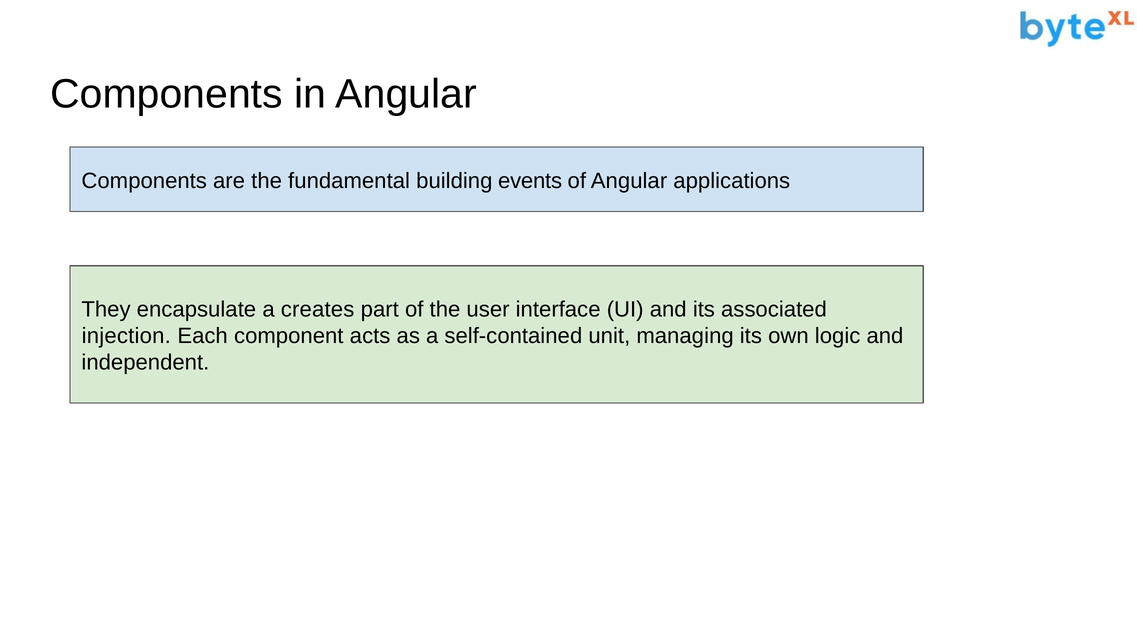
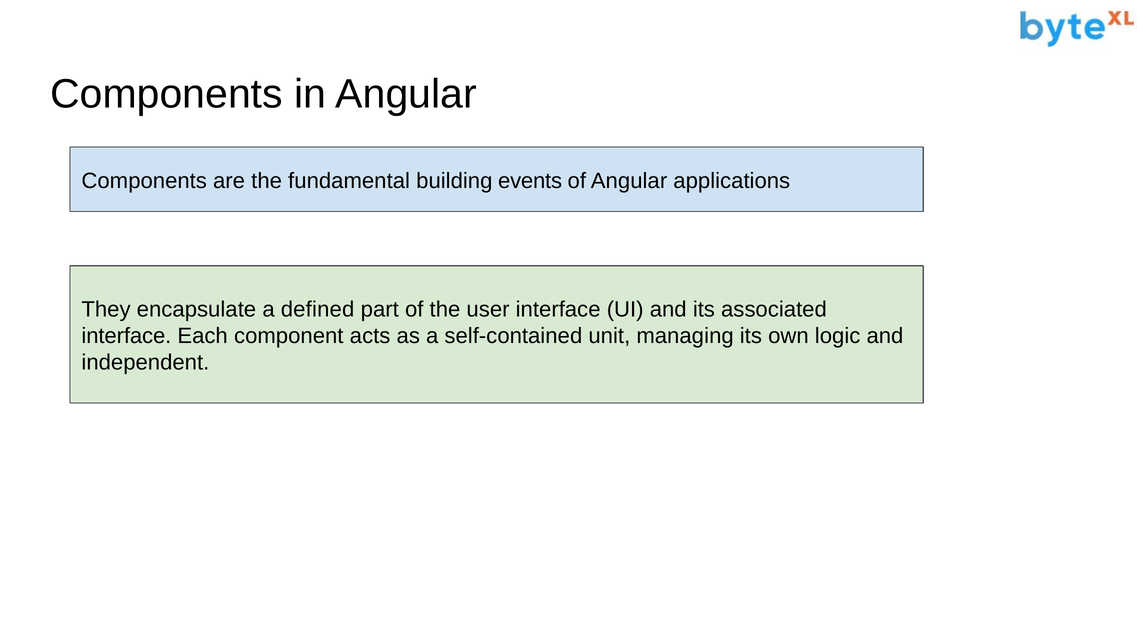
creates: creates -> defined
injection at (126, 336): injection -> interface
